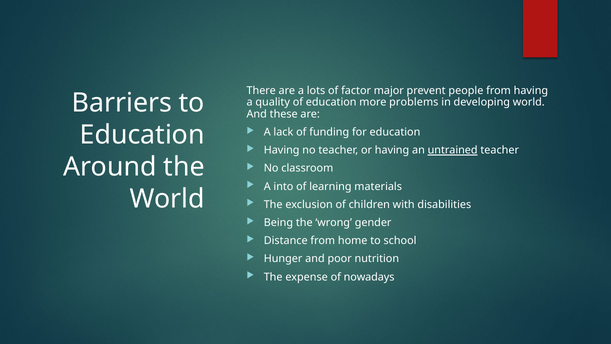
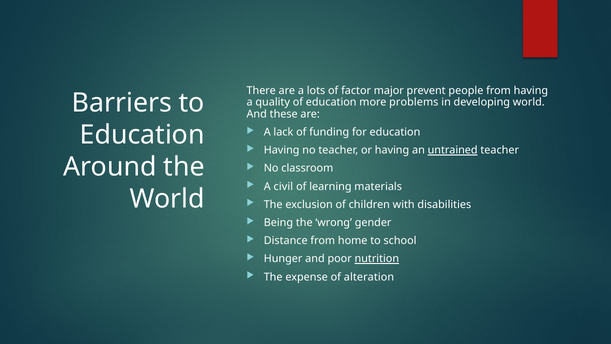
into: into -> civil
nutrition underline: none -> present
nowadays: nowadays -> alteration
